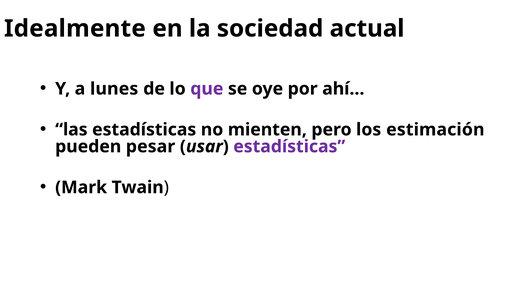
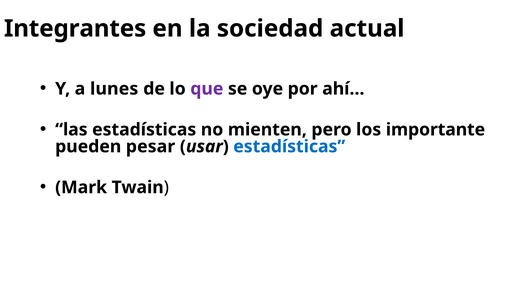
Idealmente: Idealmente -> Integrantes
estimación: estimación -> importante
estadísticas at (289, 147) colour: purple -> blue
